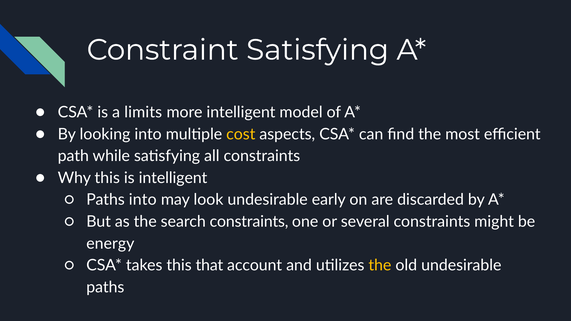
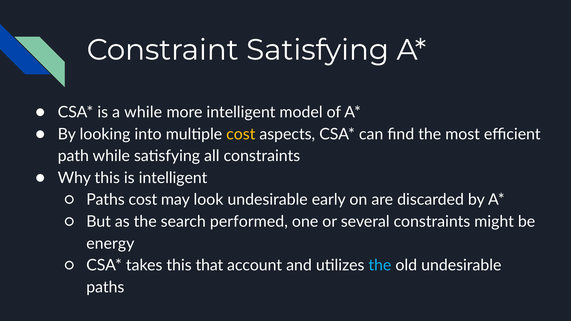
a limits: limits -> while
Paths into: into -> cost
search constraints: constraints -> performed
the at (380, 266) colour: yellow -> light blue
